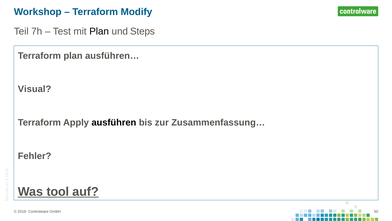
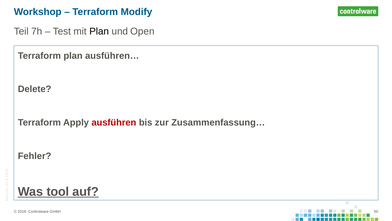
Steps: Steps -> Open
Visual: Visual -> Delete
ausführen colour: black -> red
